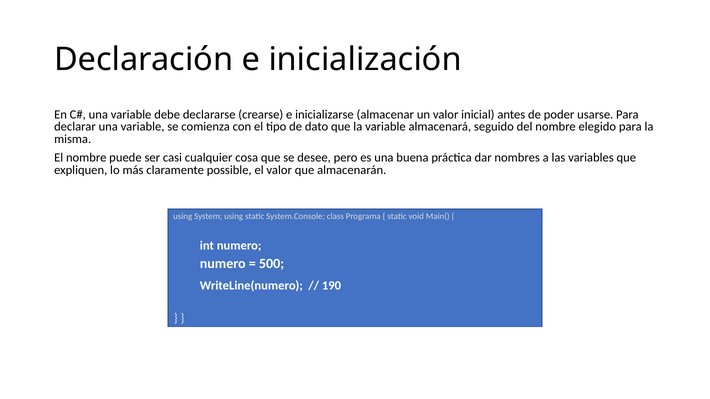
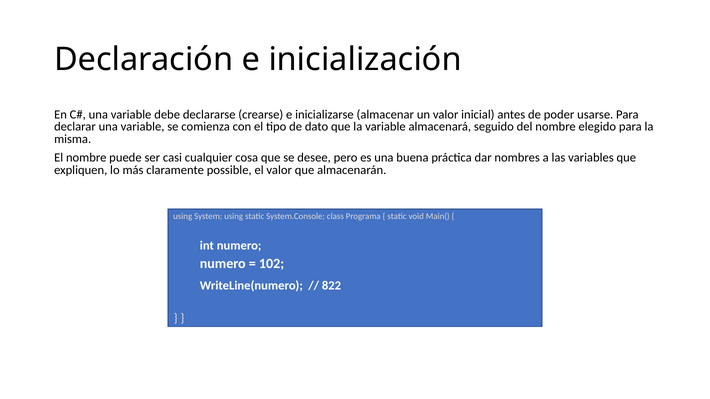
500: 500 -> 102
190: 190 -> 822
